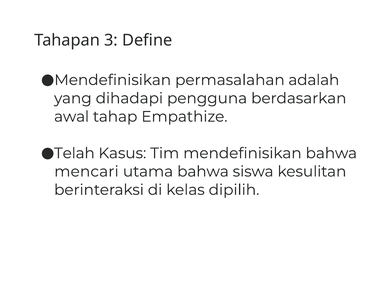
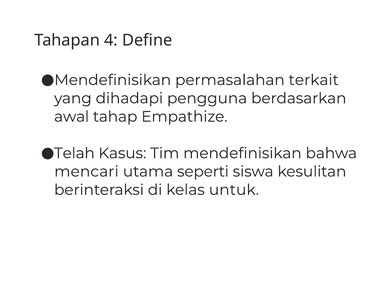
3: 3 -> 4
adalah: adalah -> terkait
utama bahwa: bahwa -> seperti
dipilih: dipilih -> untuk
